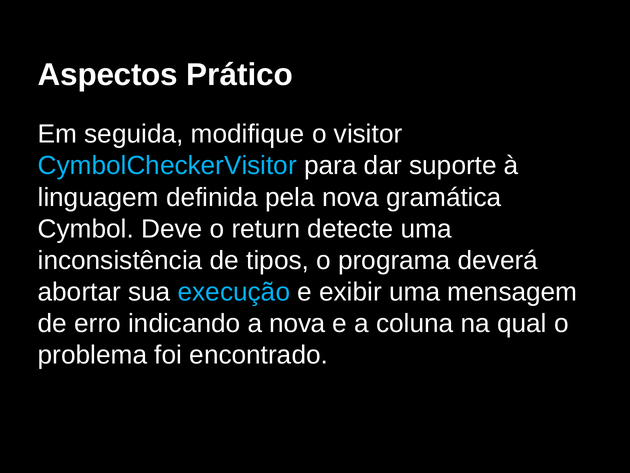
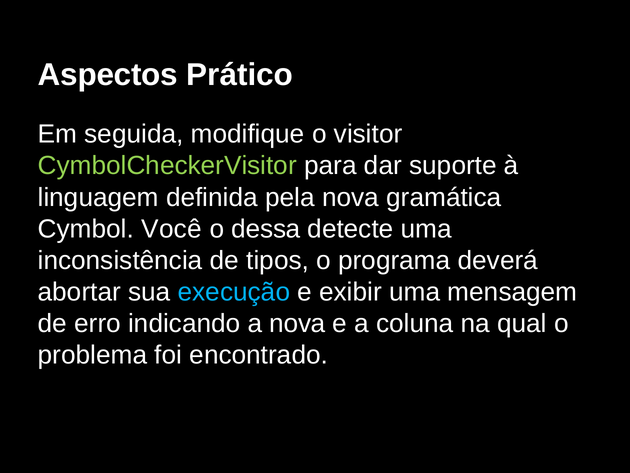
CymbolCheckerVisitor colour: light blue -> light green
Deve: Deve -> Você
return: return -> dessa
